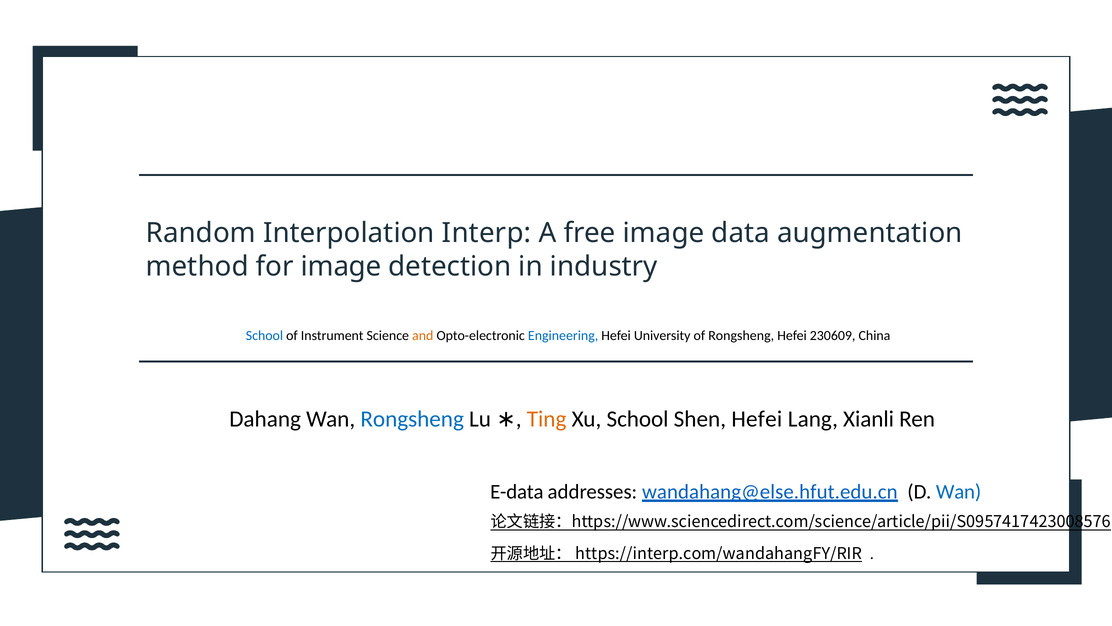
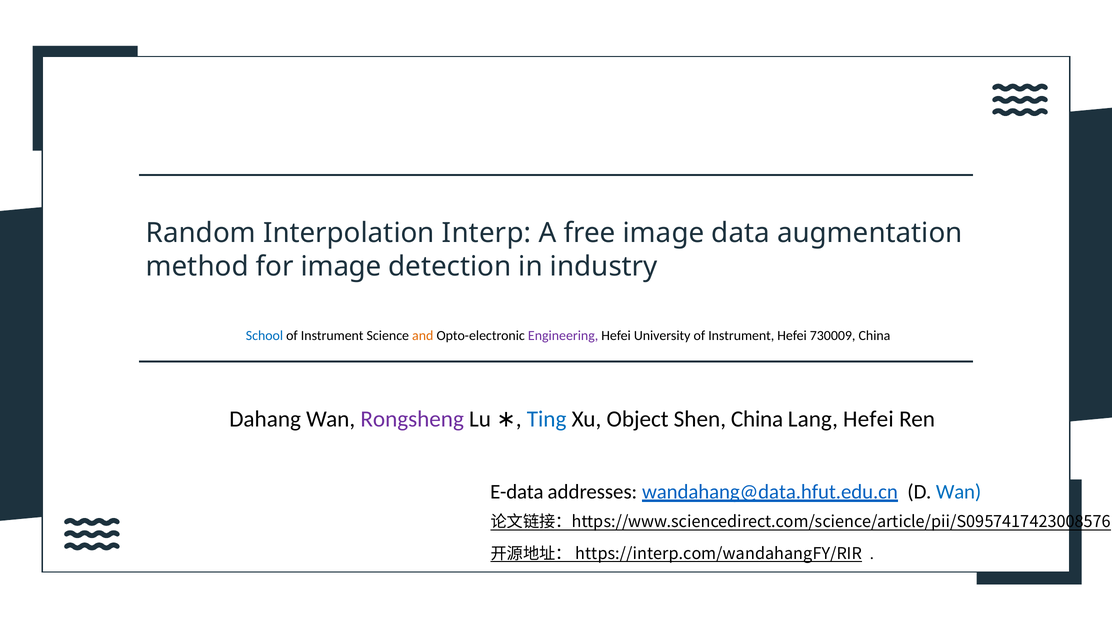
Engineering colour: blue -> purple
University of Rongsheng: Rongsheng -> Instrument
230609: 230609 -> 730009
Rongsheng at (412, 419) colour: blue -> purple
Ting colour: orange -> blue
Xu School: School -> Object
Shen Hefei: Hefei -> China
Lang Xianli: Xianli -> Hefei
wandahang@else.hfut.edu.cn: wandahang@else.hfut.edu.cn -> wandahang@data.hfut.edu.cn
